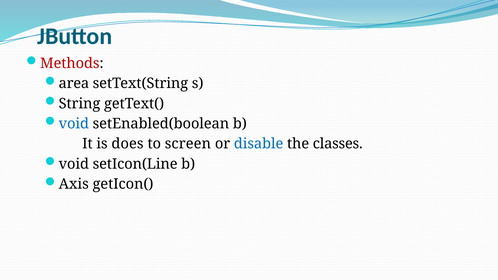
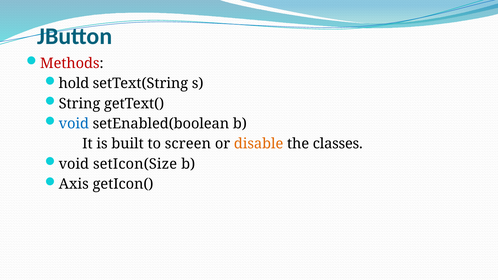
area: area -> hold
does: does -> built
disable colour: blue -> orange
setIcon(Line: setIcon(Line -> setIcon(Size
